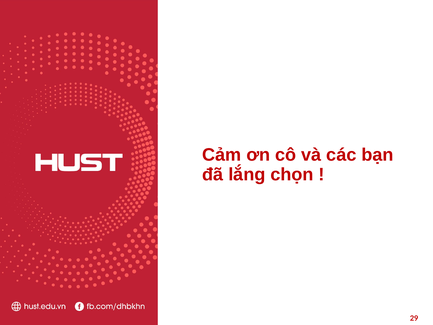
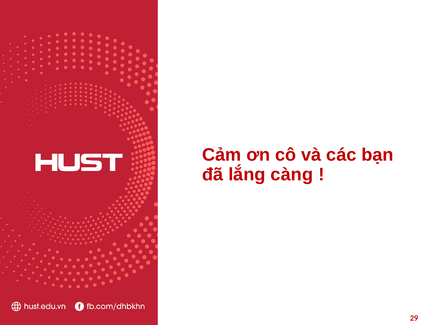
chọn: chọn -> càng
